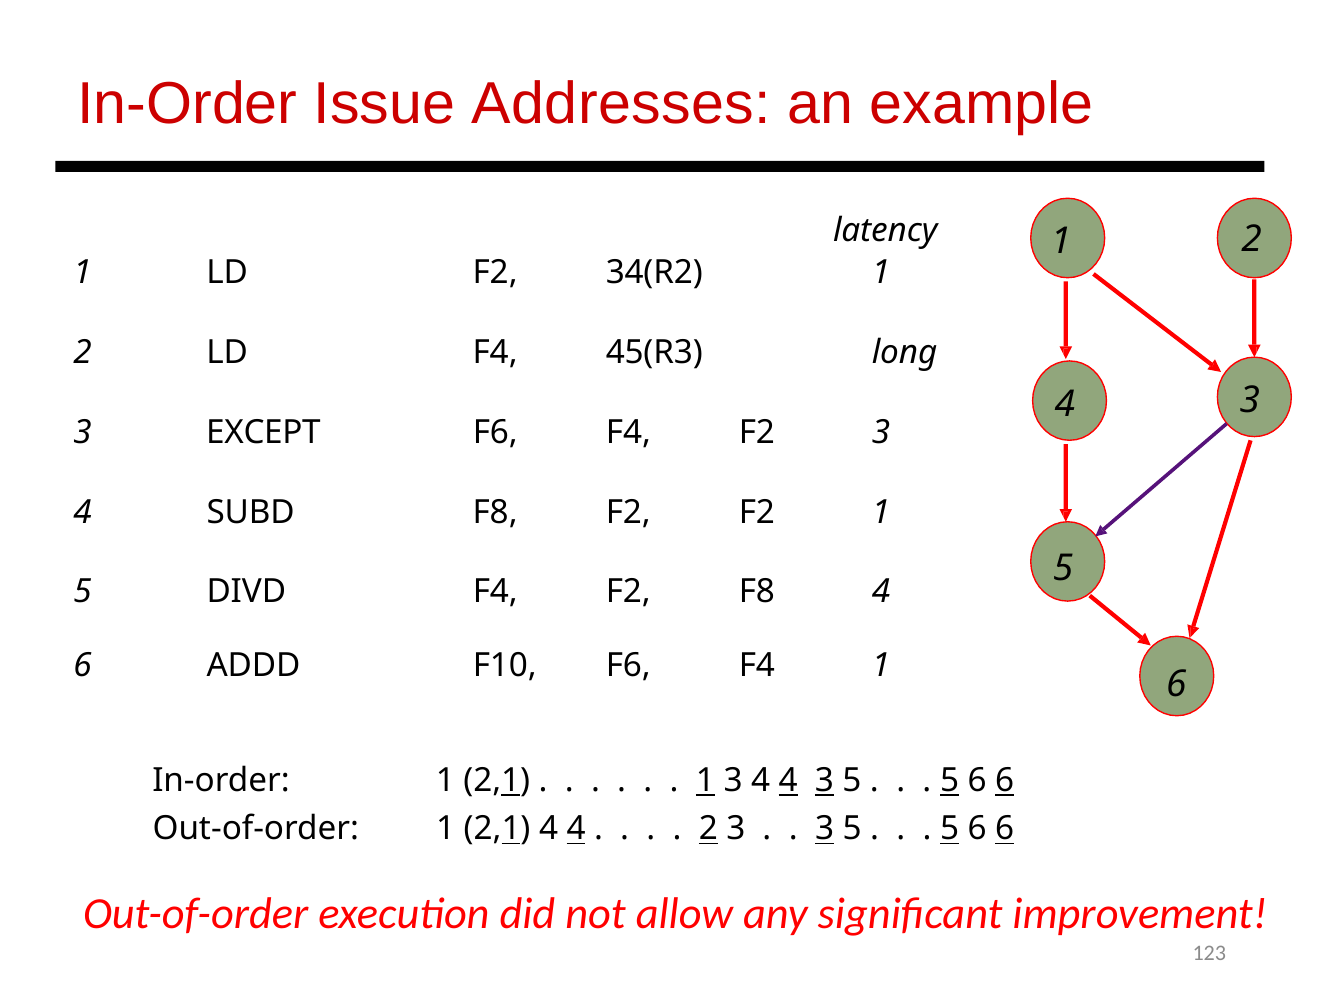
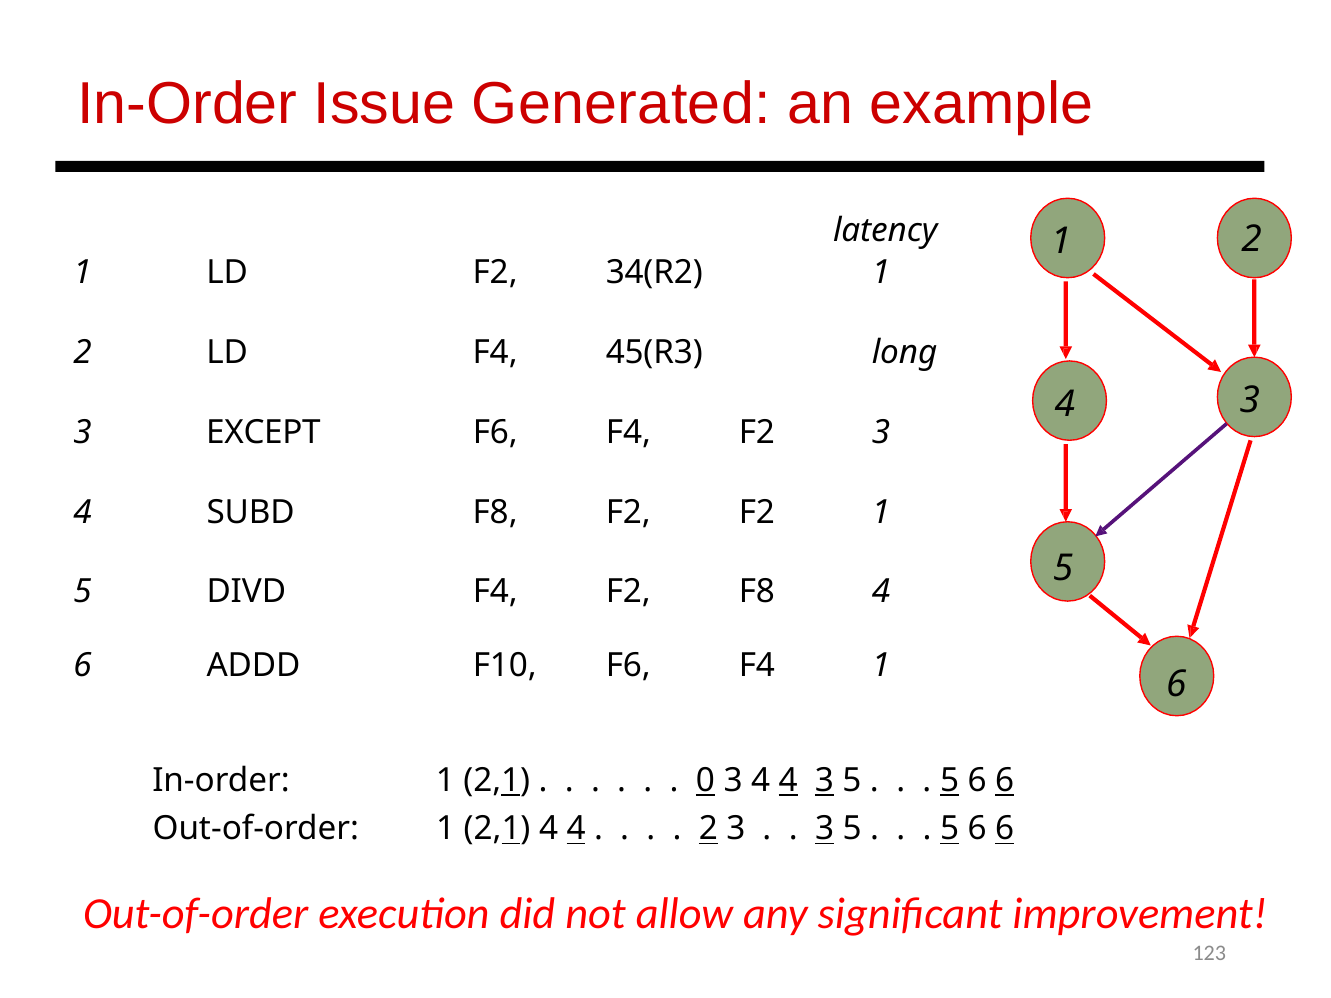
Addresses: Addresses -> Generated
1 at (706, 780): 1 -> 0
